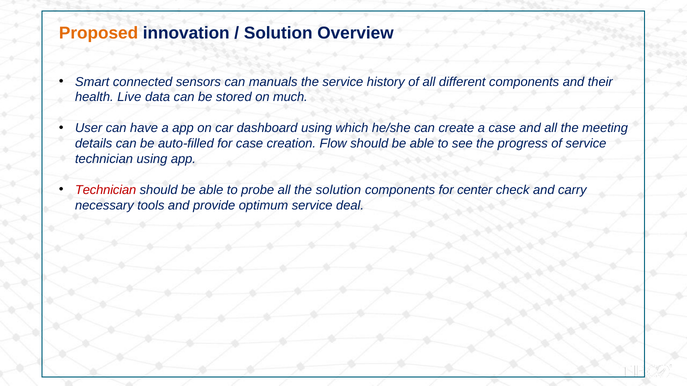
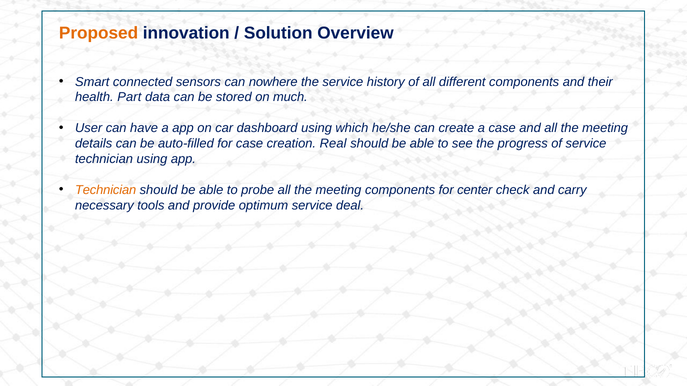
manuals: manuals -> nowhere
Live: Live -> Part
Flow: Flow -> Real
Technician at (106, 190) colour: red -> orange
probe all the solution: solution -> meeting
